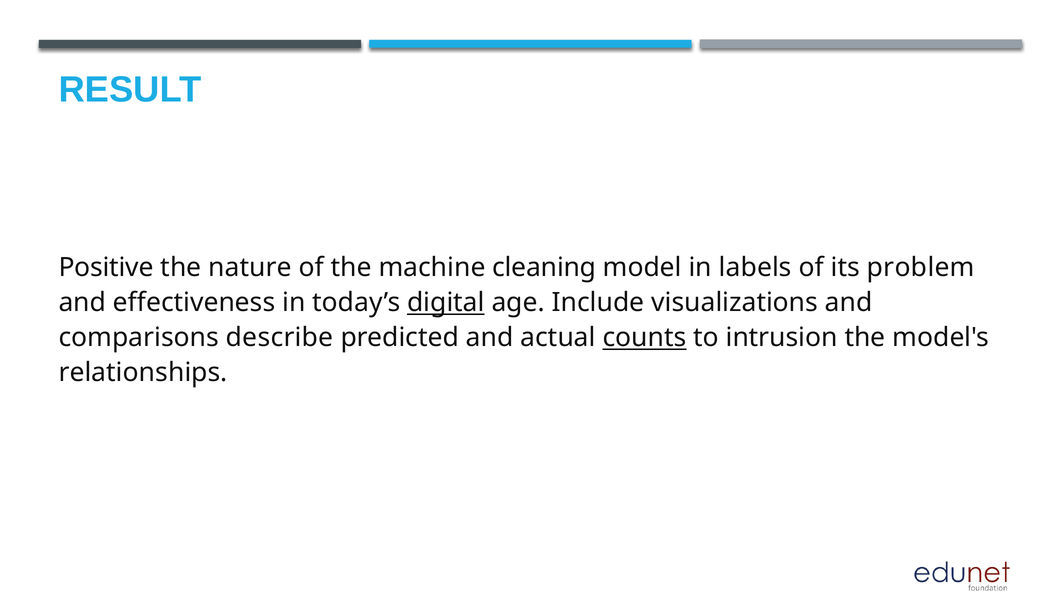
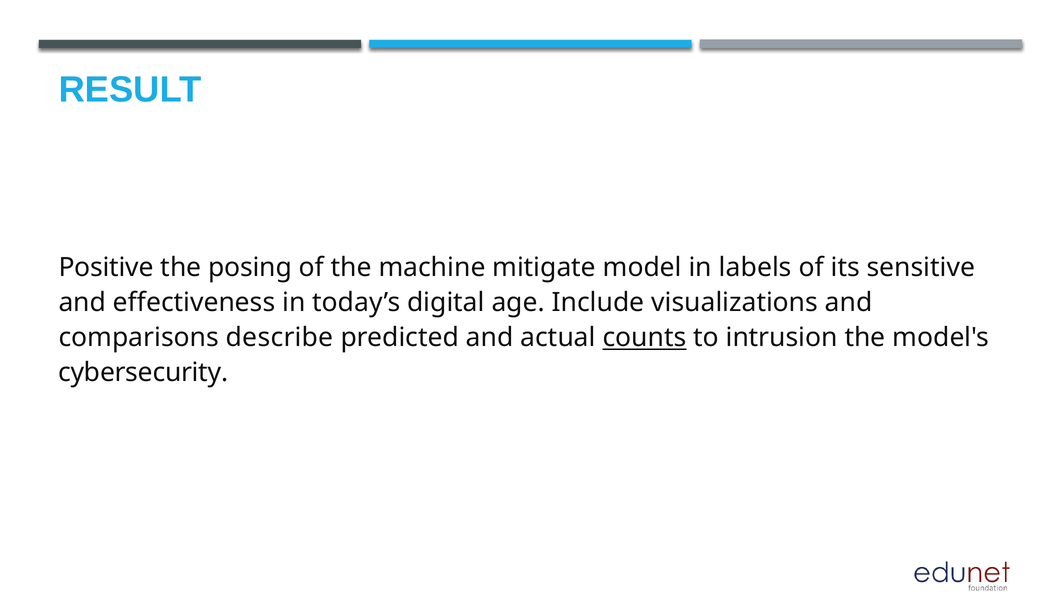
nature: nature -> posing
cleaning: cleaning -> mitigate
problem: problem -> sensitive
digital underline: present -> none
relationships: relationships -> cybersecurity
